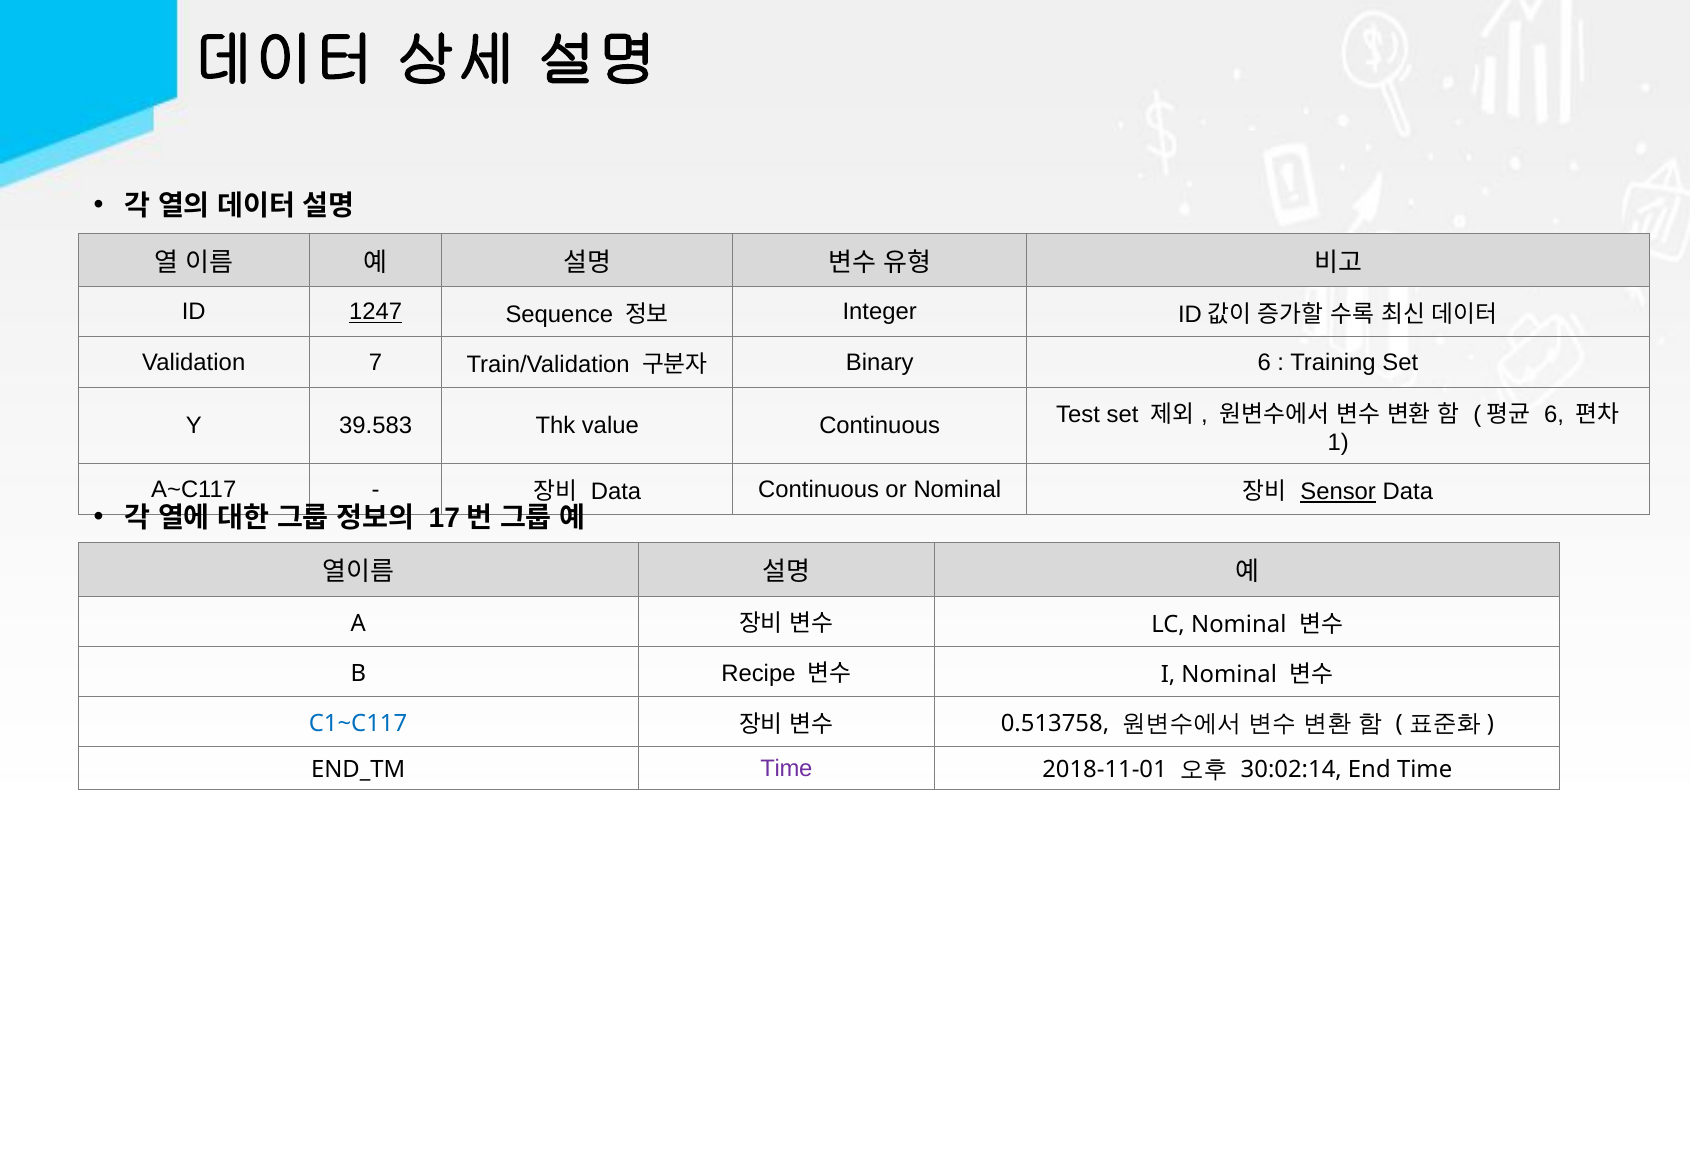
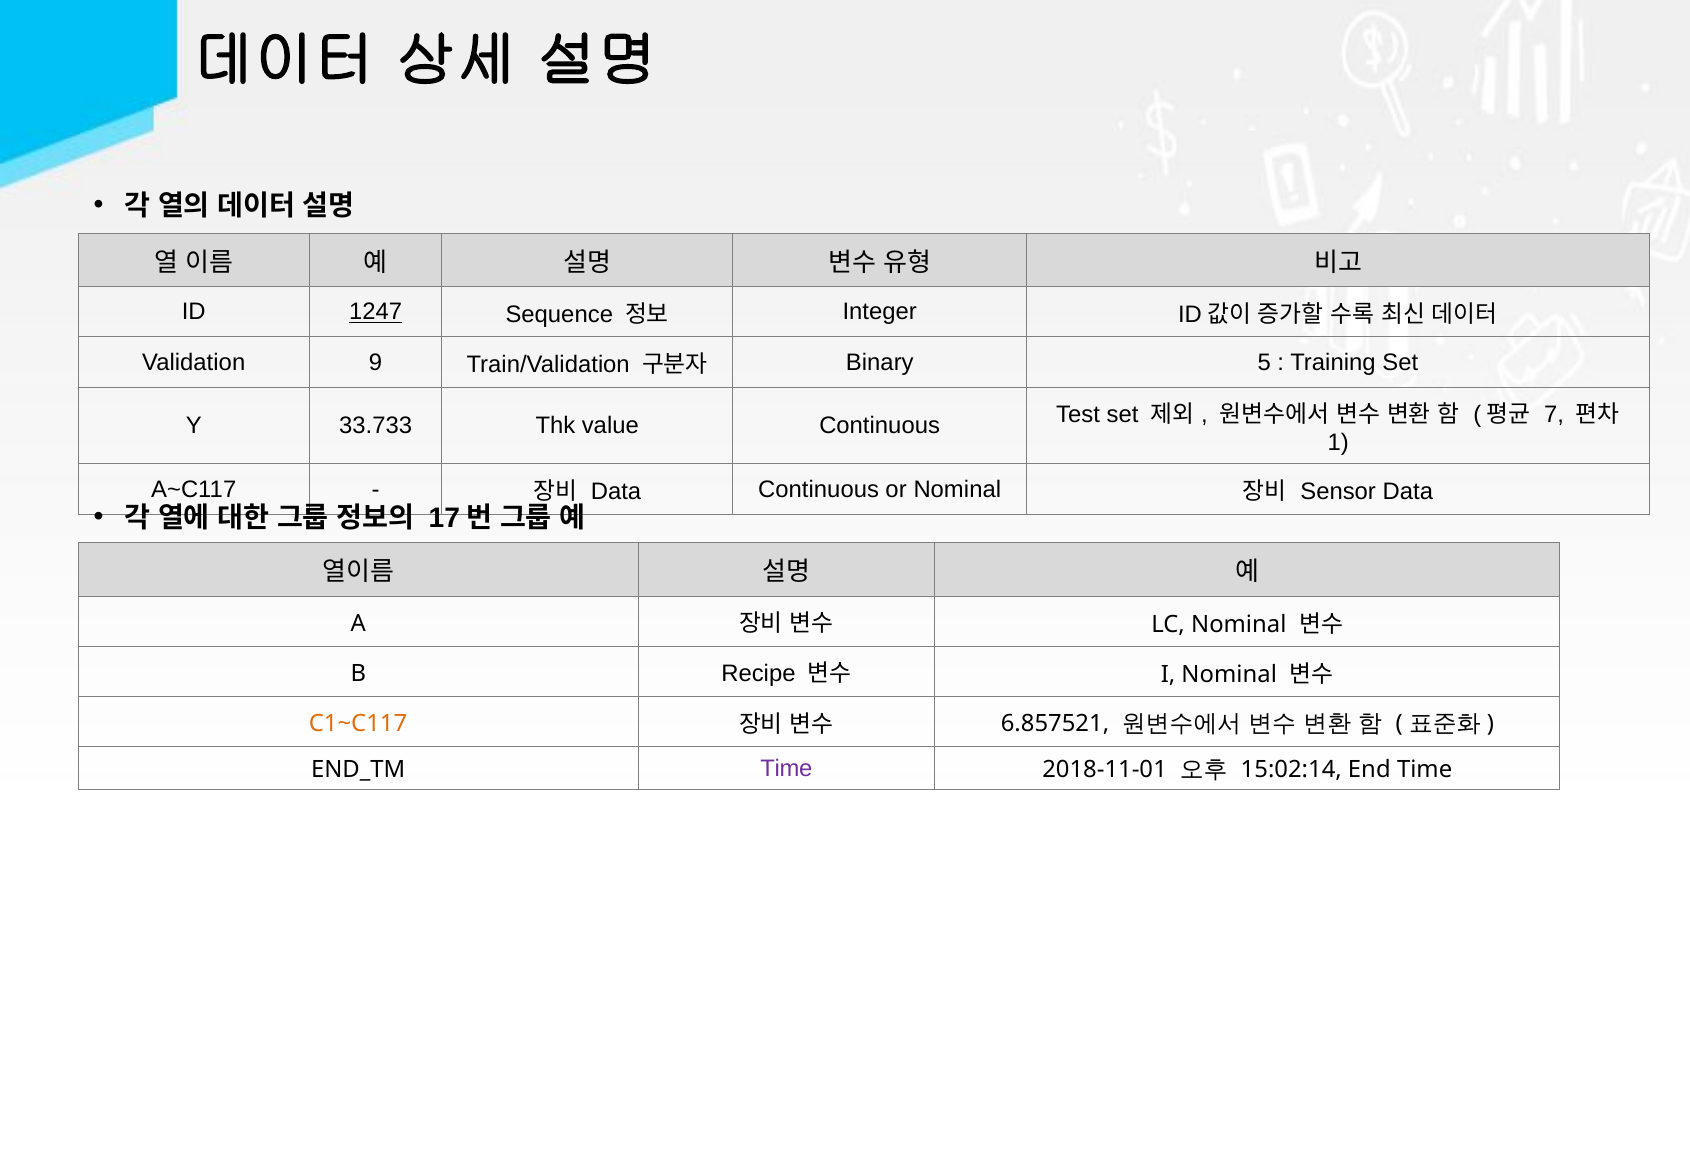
7: 7 -> 9
Binary 6: 6 -> 5
39.583: 39.583 -> 33.733
6 at (1554, 415): 6 -> 7
Sensor underline: present -> none
C1~C117 colour: blue -> orange
0.513758: 0.513758 -> 6.857521
30:02:14: 30:02:14 -> 15:02:14
